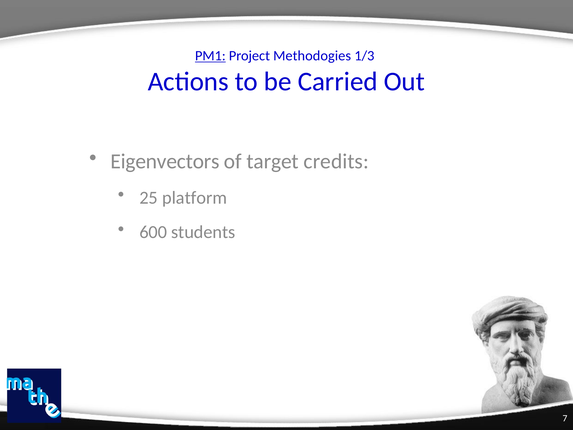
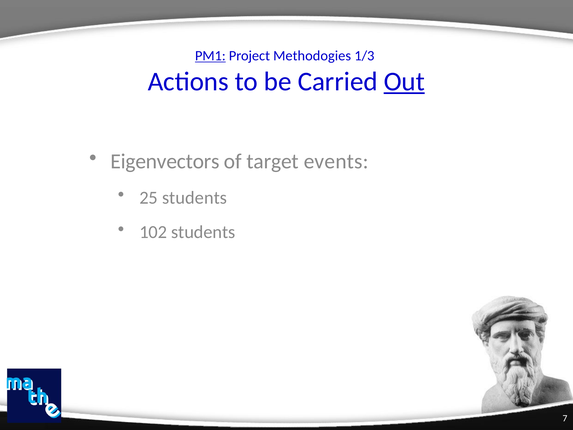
Out underline: none -> present
credits: credits -> events
25 platform: platform -> students
600: 600 -> 102
